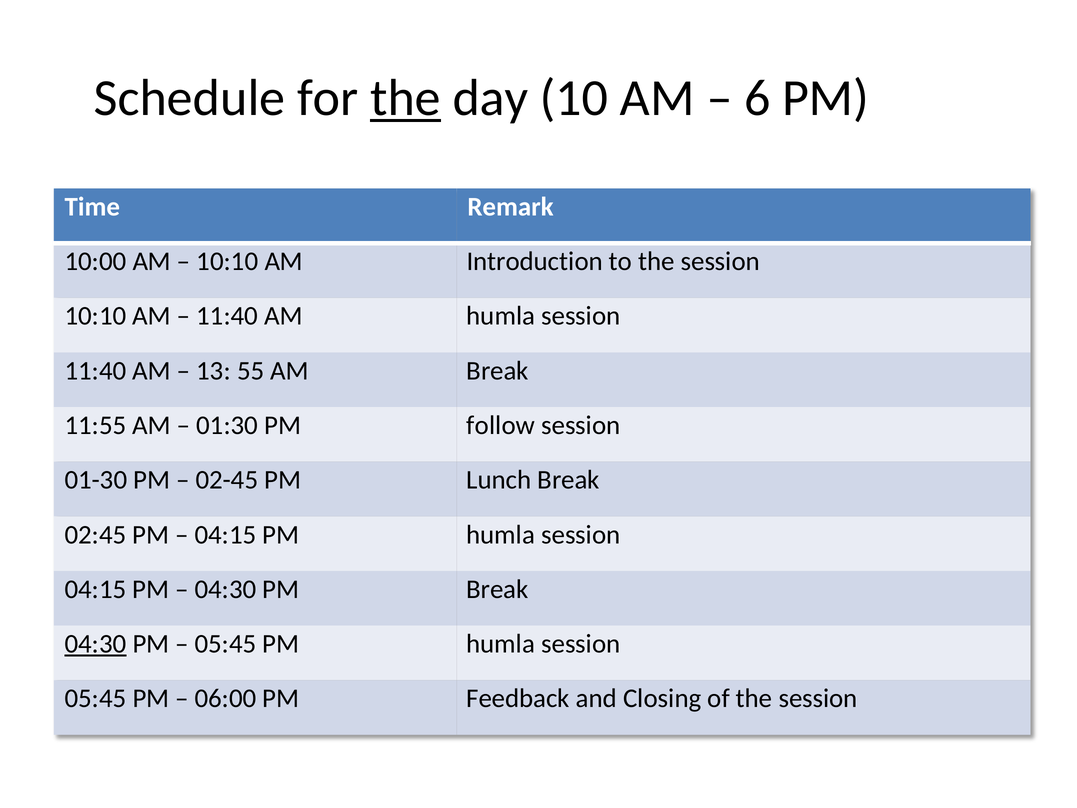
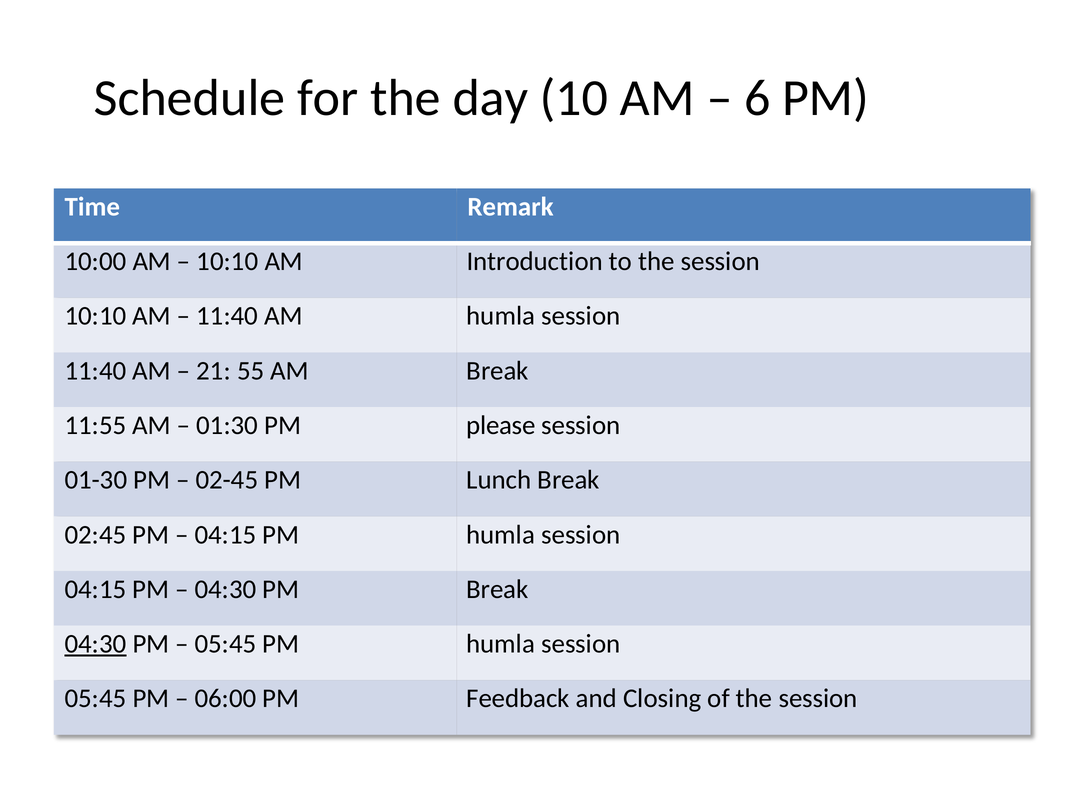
the at (405, 98) underline: present -> none
13: 13 -> 21
follow: follow -> please
